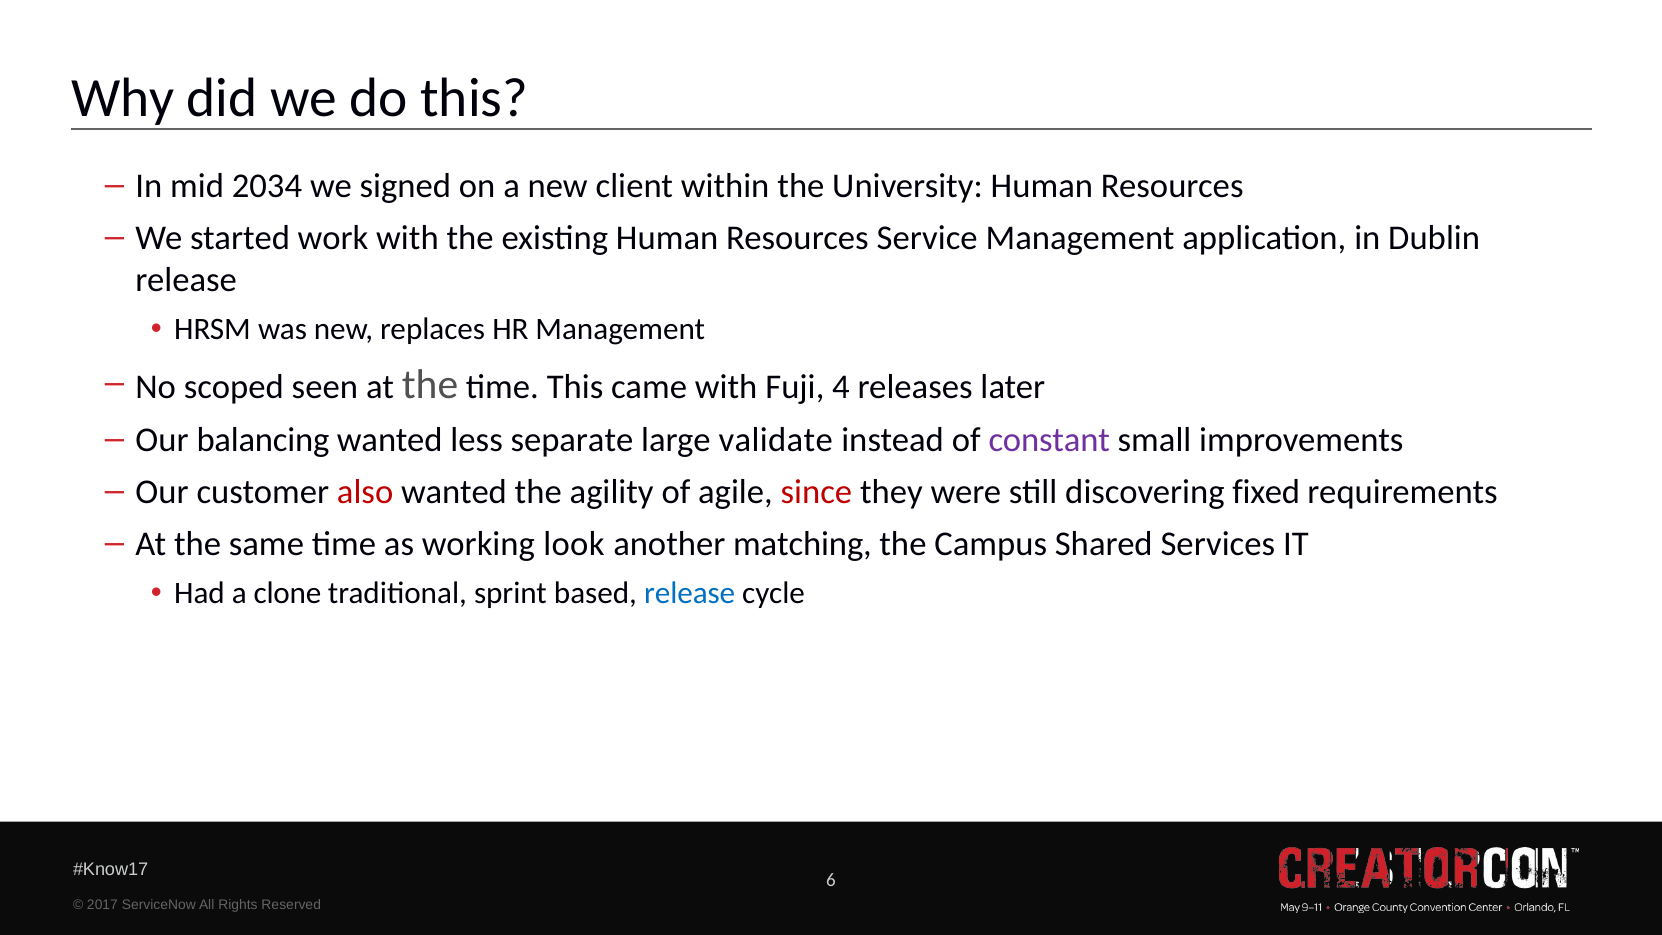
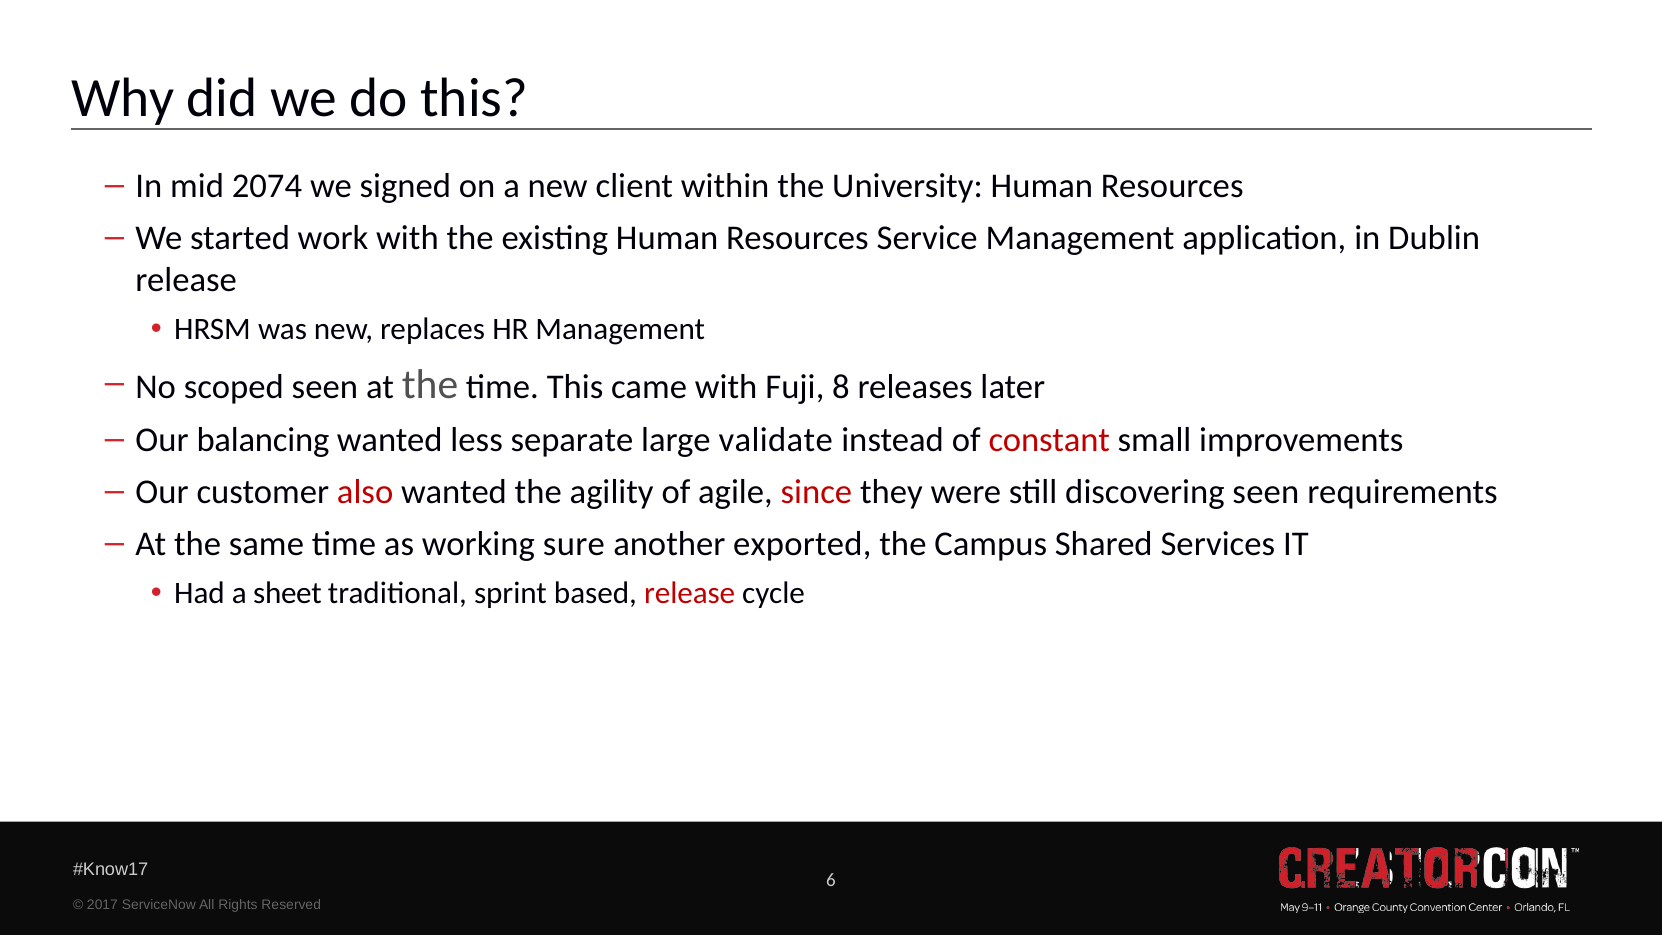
2034: 2034 -> 2074
4: 4 -> 8
constant colour: purple -> red
discovering fixed: fixed -> seen
look: look -> sure
matching: matching -> exported
clone: clone -> sheet
release at (690, 594) colour: blue -> red
